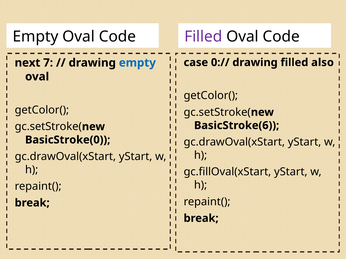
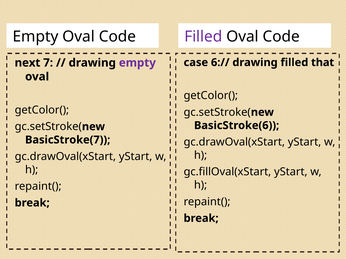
0://: 0:// -> 6://
also: also -> that
empty at (137, 63) colour: blue -> purple
BasicStroke(0: BasicStroke(0 -> BasicStroke(7
